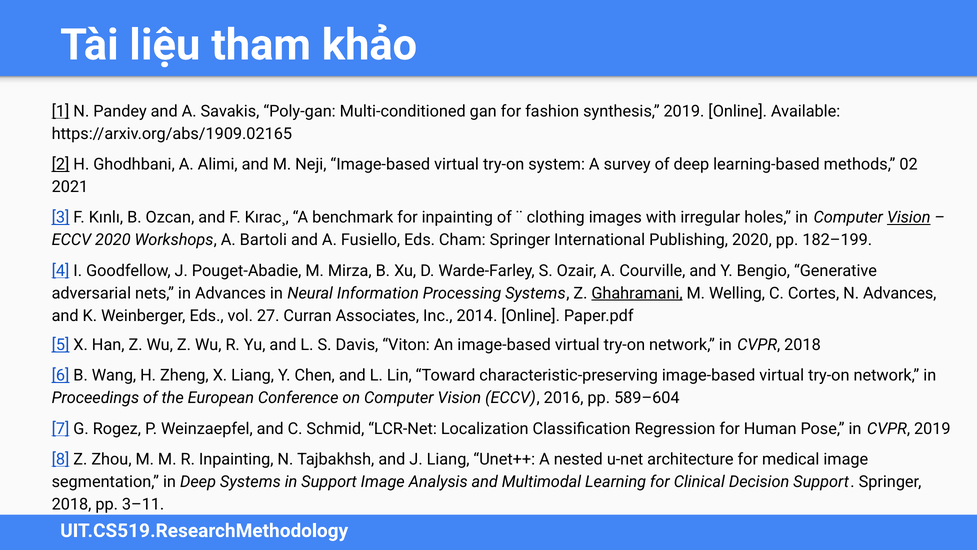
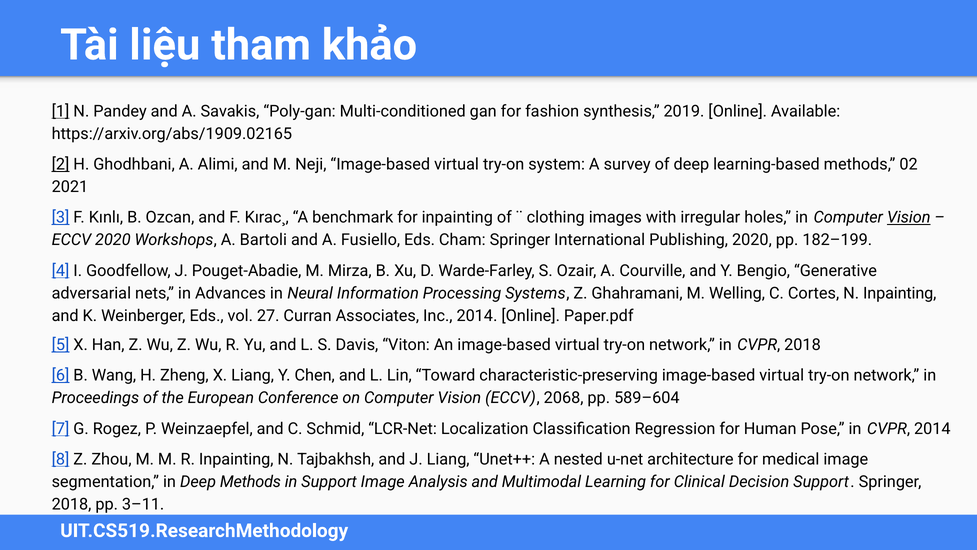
Ghahramani underline: present -> none
N Advances: Advances -> Inpainting
2016: 2016 -> 2068
CVPR 2019: 2019 -> 2014
Deep Systems: Systems -> Methods
